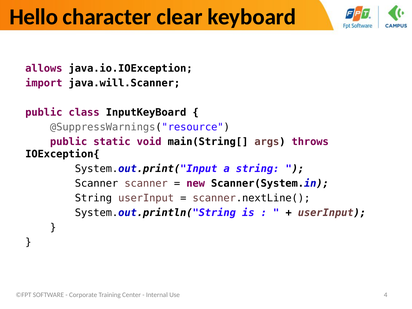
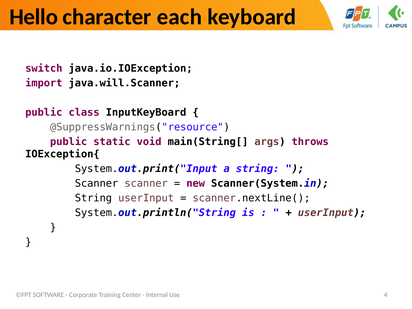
clear: clear -> each
allows: allows -> switch
